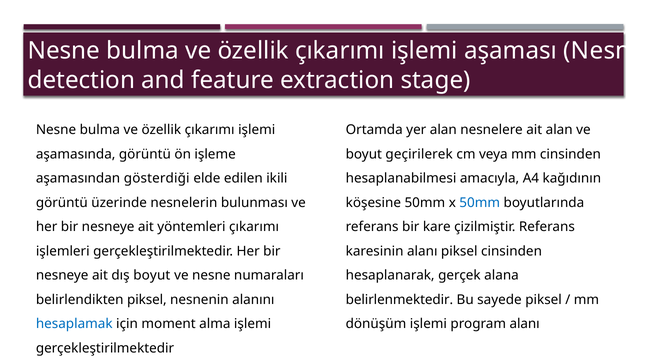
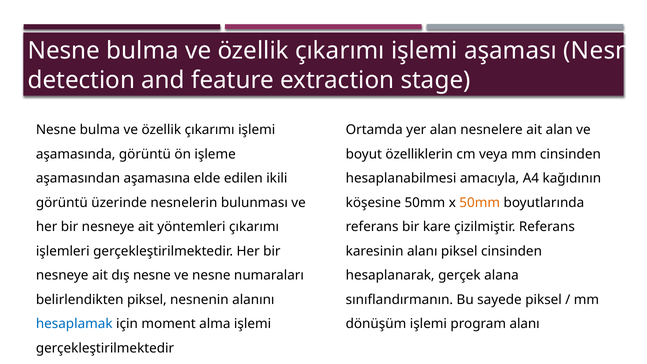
geçirilerek: geçirilerek -> özelliklerin
gösterdiği: gösterdiği -> aşamasına
50mm at (480, 203) colour: blue -> orange
dış boyut: boyut -> nesne
belirlenmektedir: belirlenmektedir -> sınıflandırmanın
